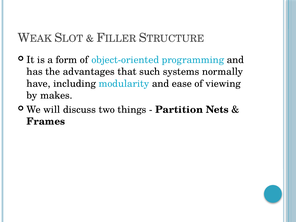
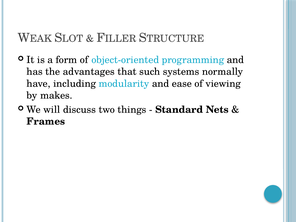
Partition: Partition -> Standard
